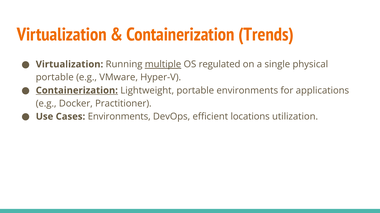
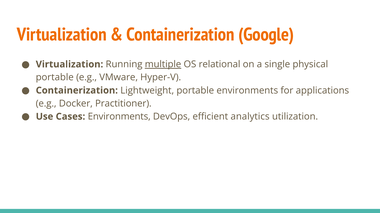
Trends: Trends -> Google
regulated: regulated -> relational
Containerization at (77, 91) underline: present -> none
locations: locations -> analytics
